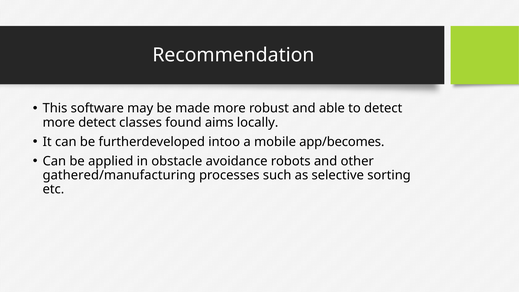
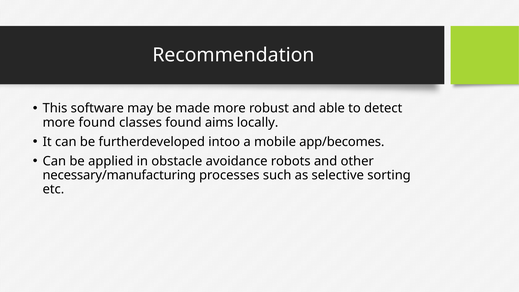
more detect: detect -> found
gathered/manufacturing: gathered/manufacturing -> necessary/manufacturing
